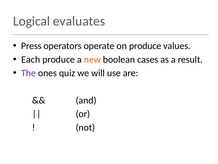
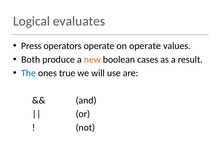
on produce: produce -> operate
Each: Each -> Both
The colour: purple -> blue
quiz: quiz -> true
